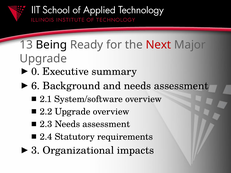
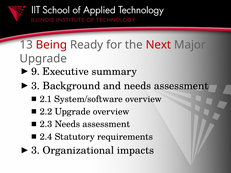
Being colour: black -> red
0: 0 -> 9
6 at (36, 86): 6 -> 3
